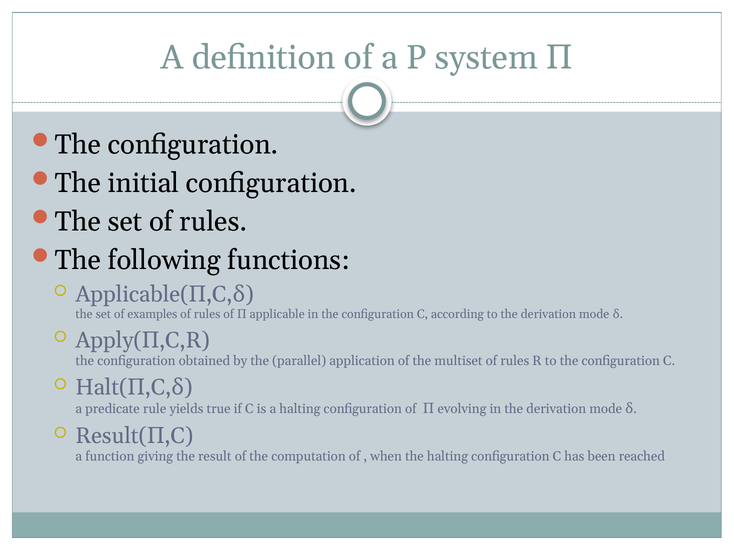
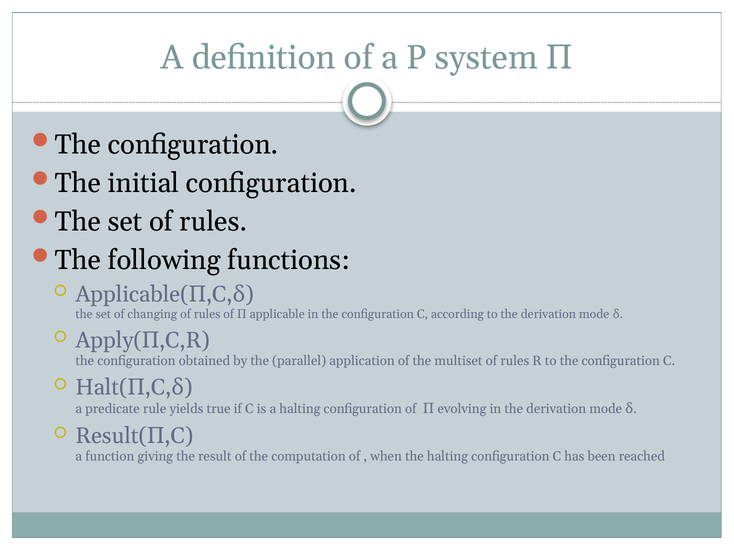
examples: examples -> changing
